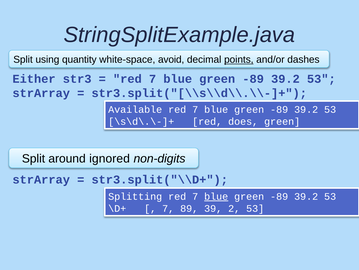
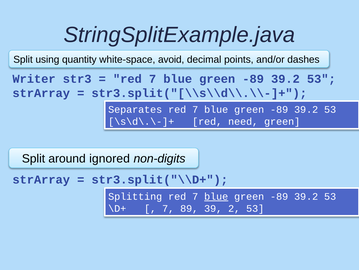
points underline: present -> none
Either: Either -> Writer
Available: Available -> Separates
does: does -> need
